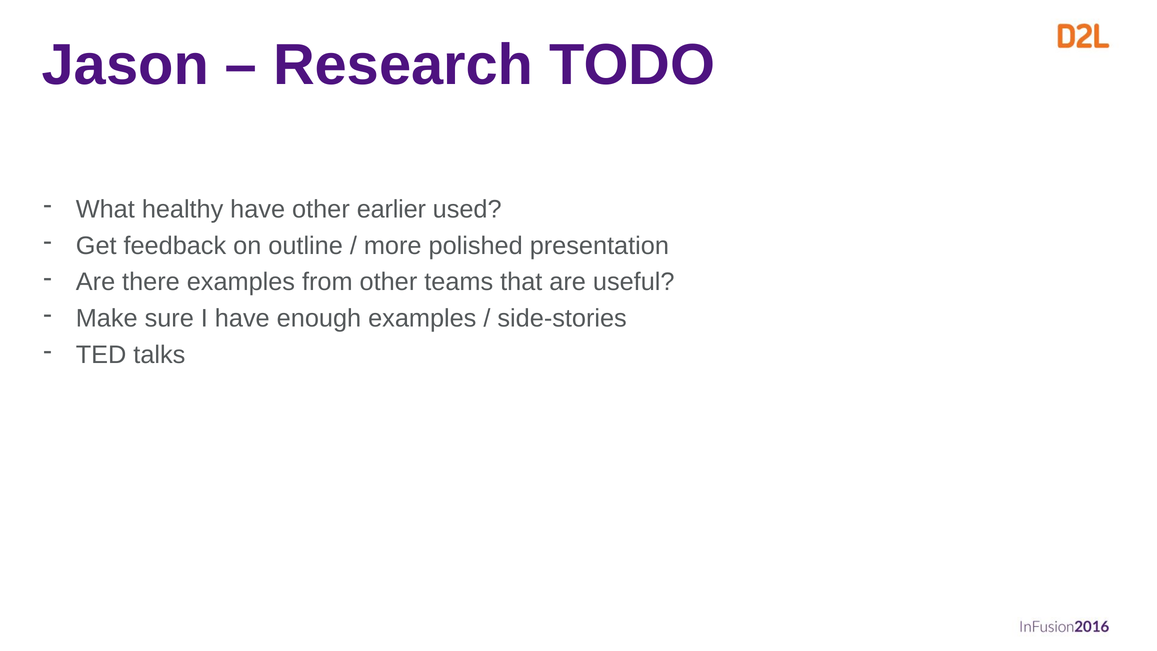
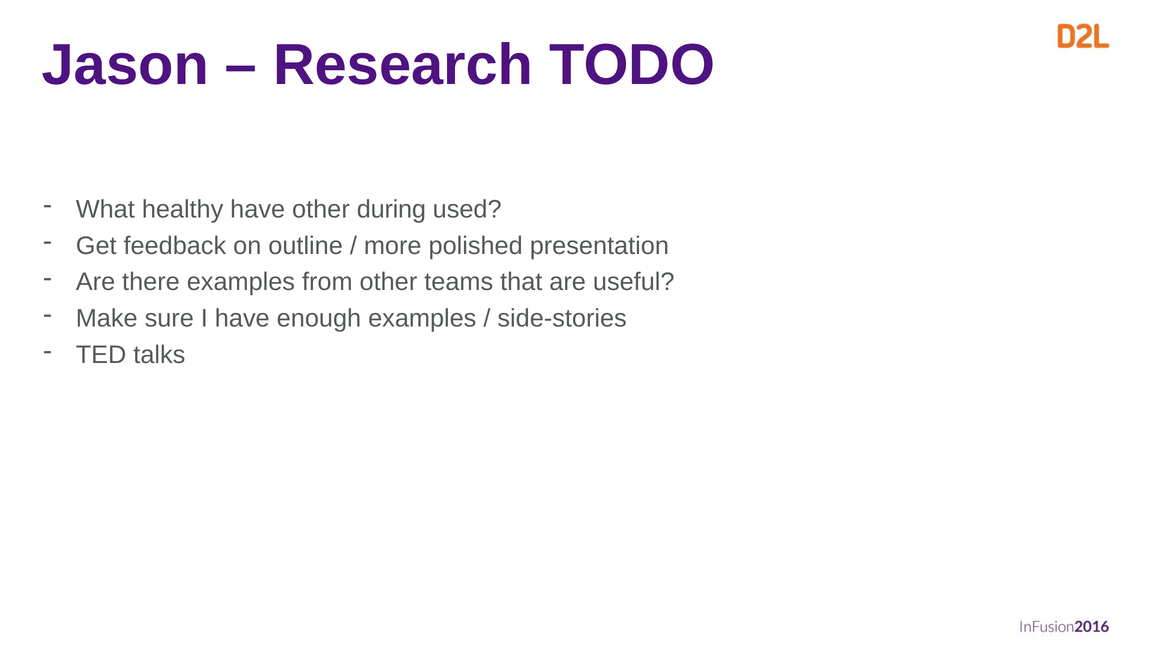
earlier: earlier -> during
